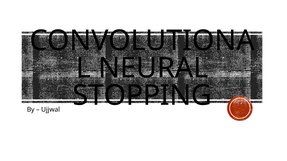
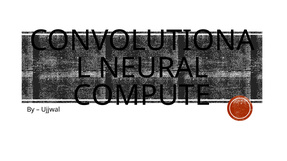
STOPPING: STOPPING -> COMPUTE
